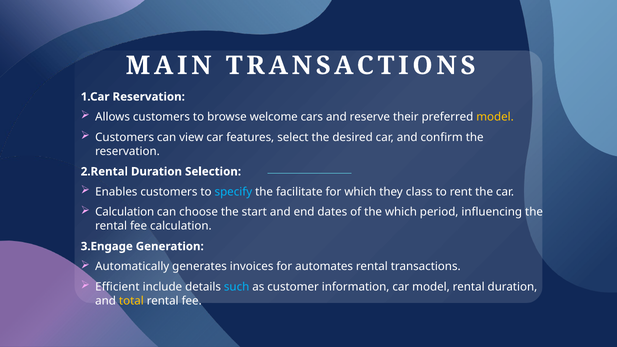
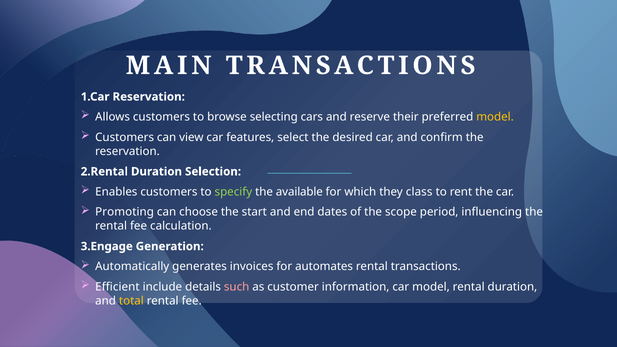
welcome: welcome -> selecting
specify colour: light blue -> light green
facilitate: facilitate -> available
Calculation at (125, 212): Calculation -> Promoting
the which: which -> scope
such colour: light blue -> pink
